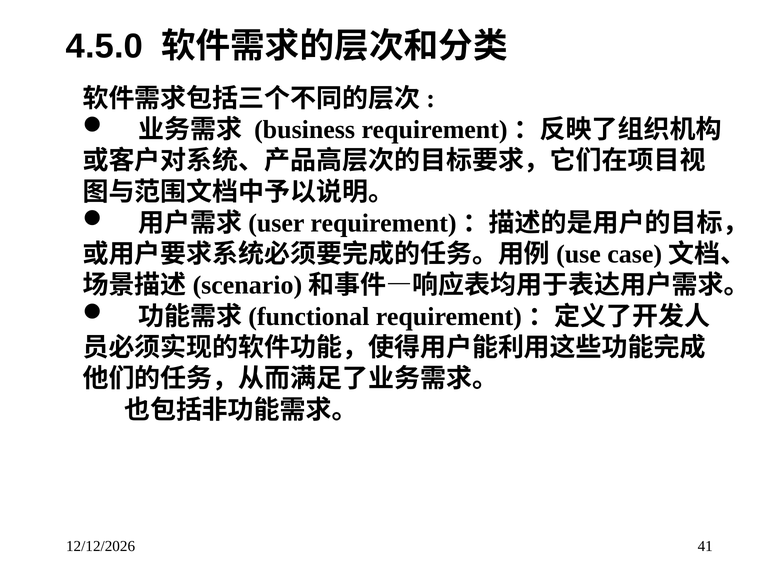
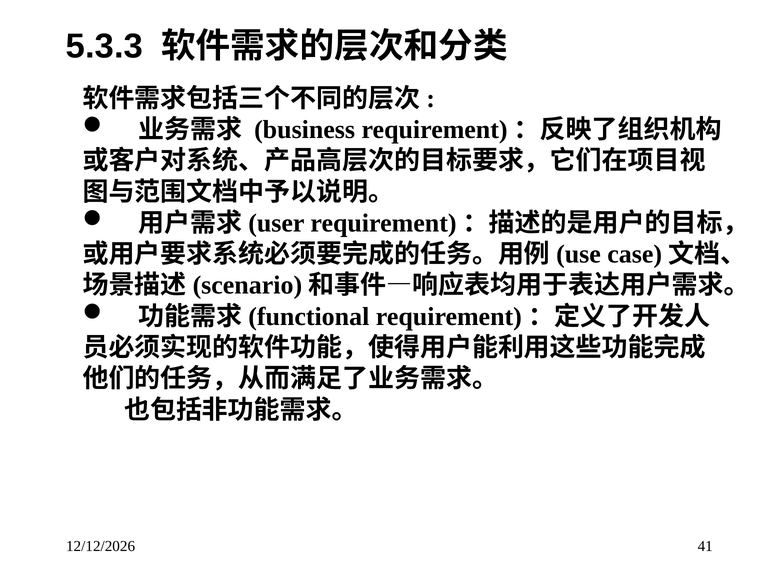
4.5.0: 4.5.0 -> 5.3.3
